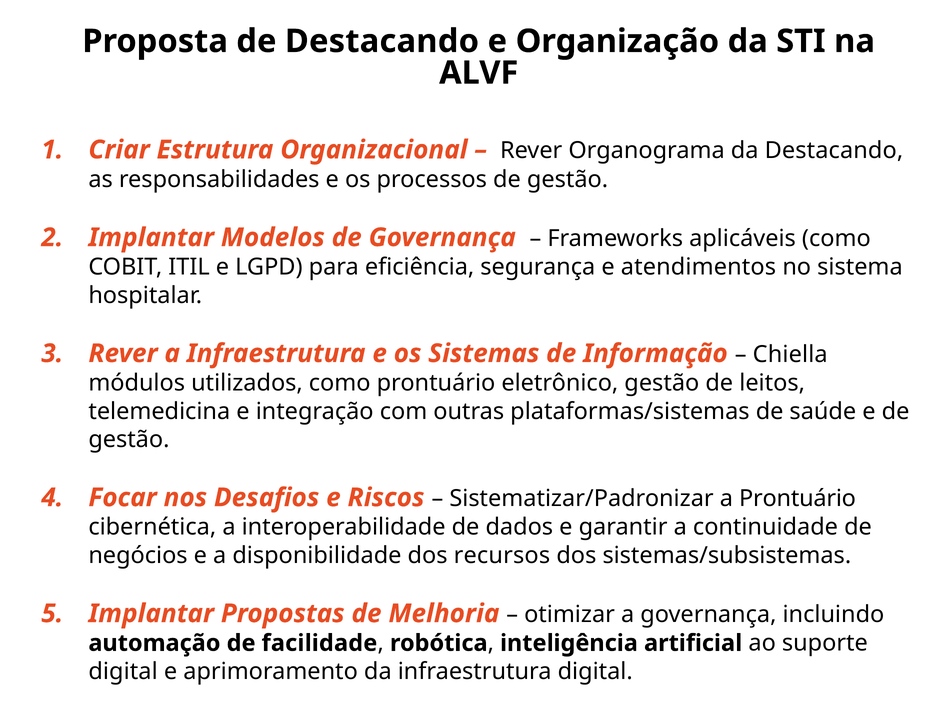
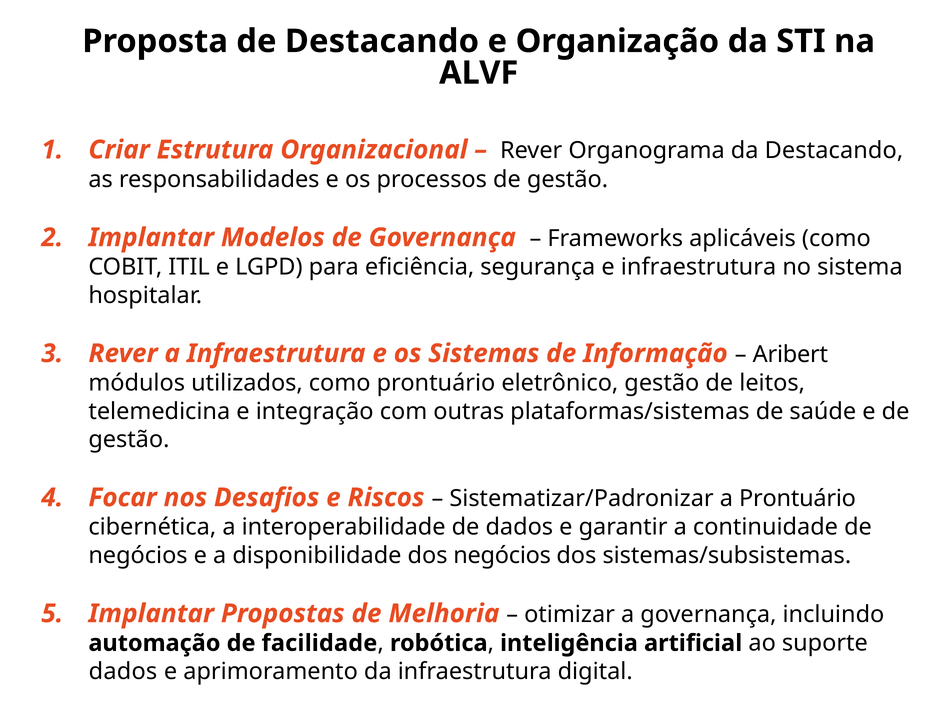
e atendimentos: atendimentos -> infraestrutura
Chiella: Chiella -> Aribert
dos recursos: recursos -> negócios
digital at (123, 672): digital -> dados
